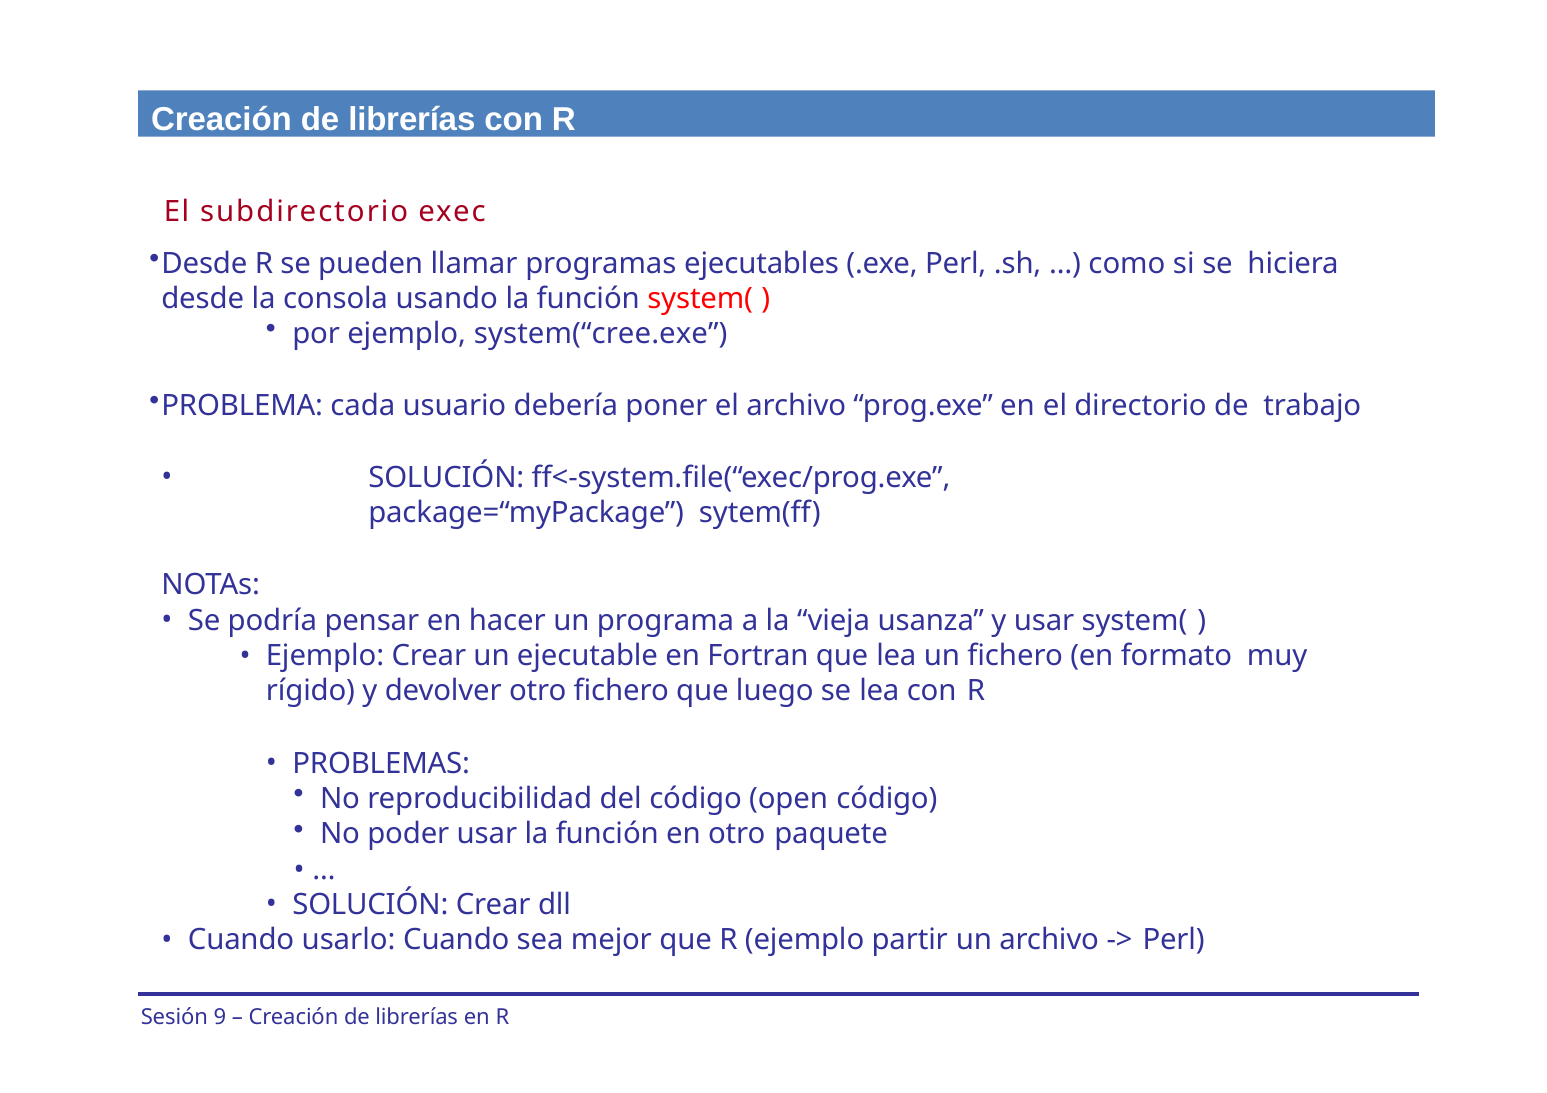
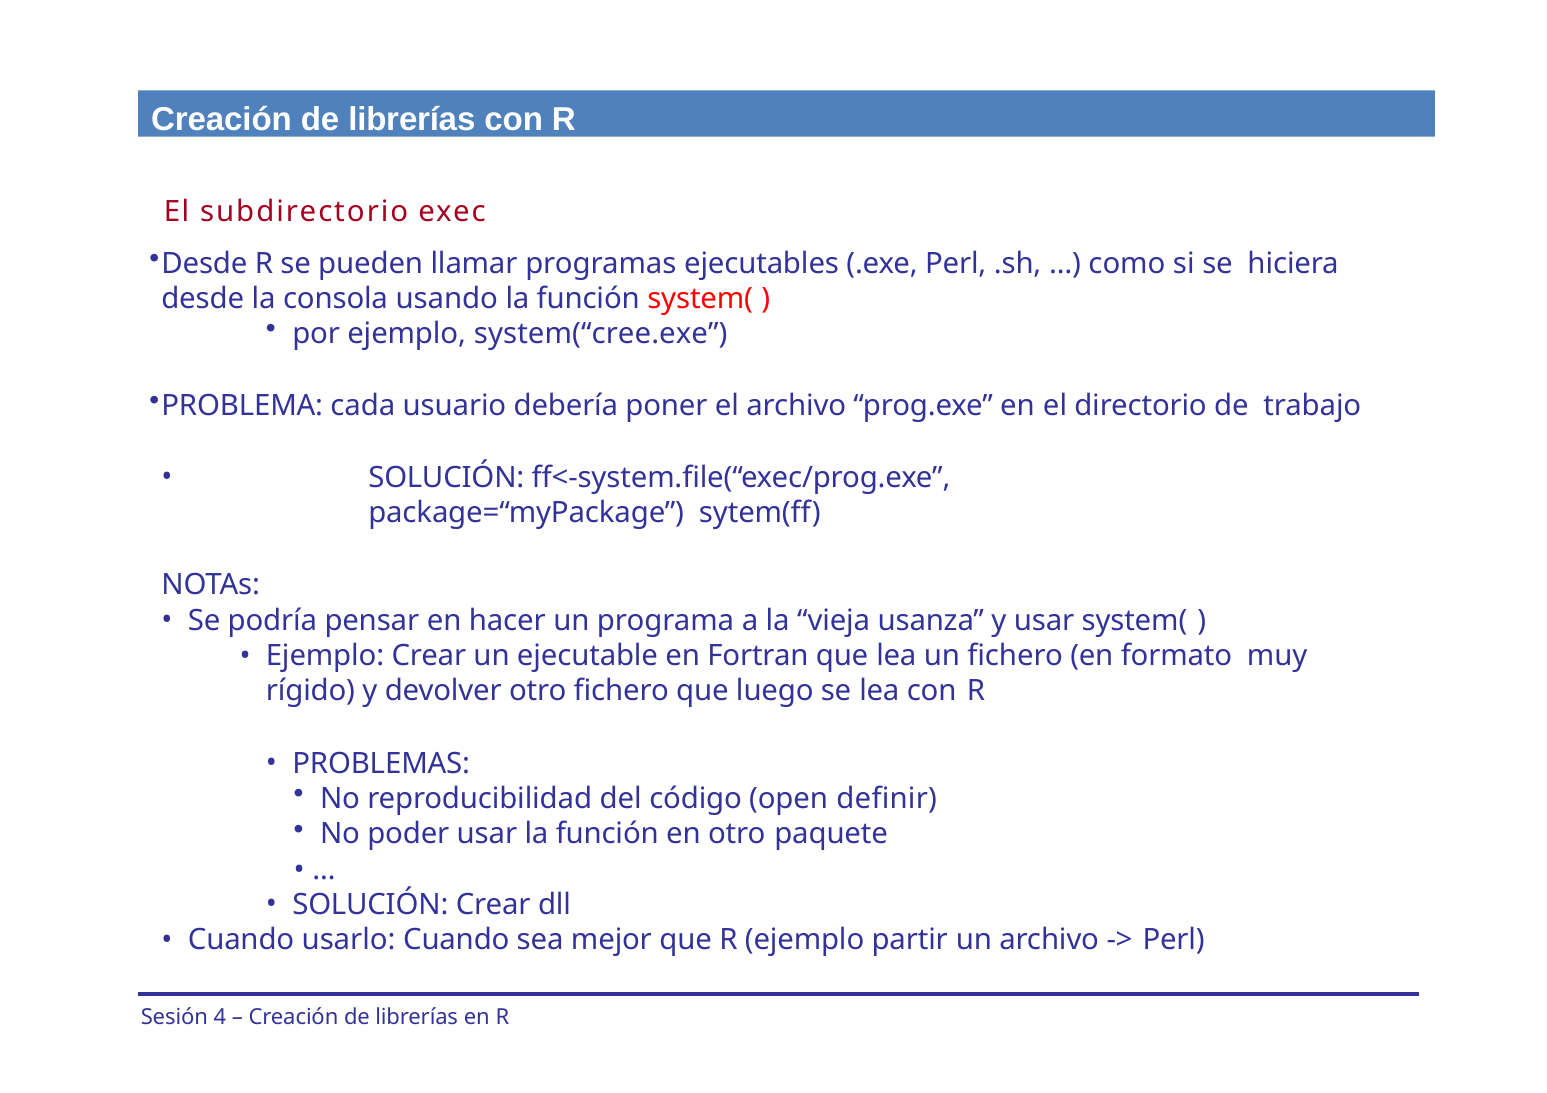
open código: código -> definir
9: 9 -> 4
